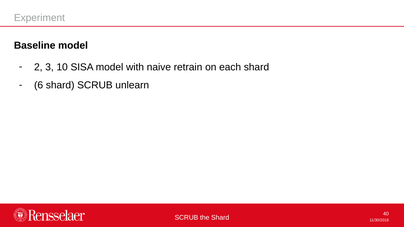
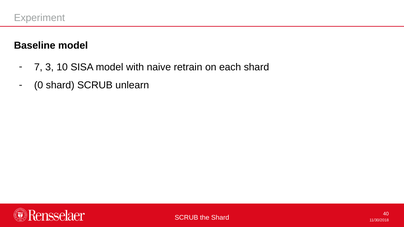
2: 2 -> 7
6: 6 -> 0
